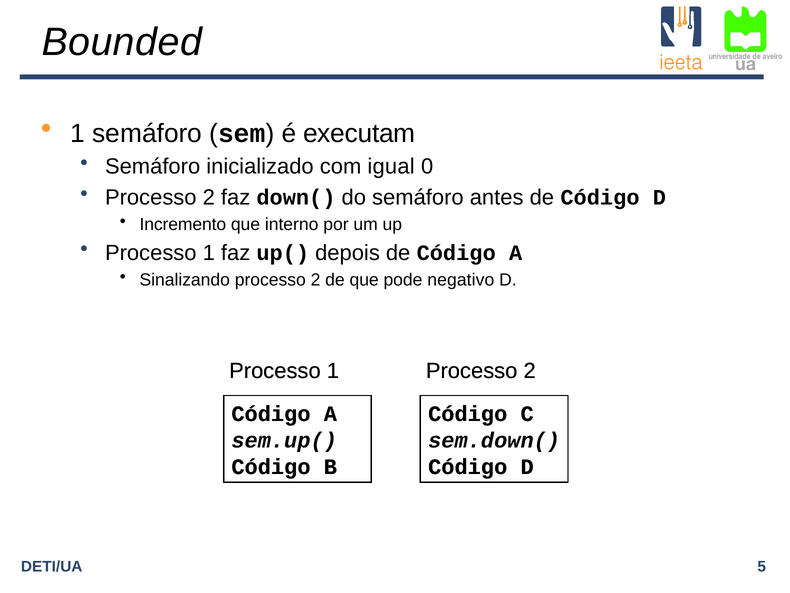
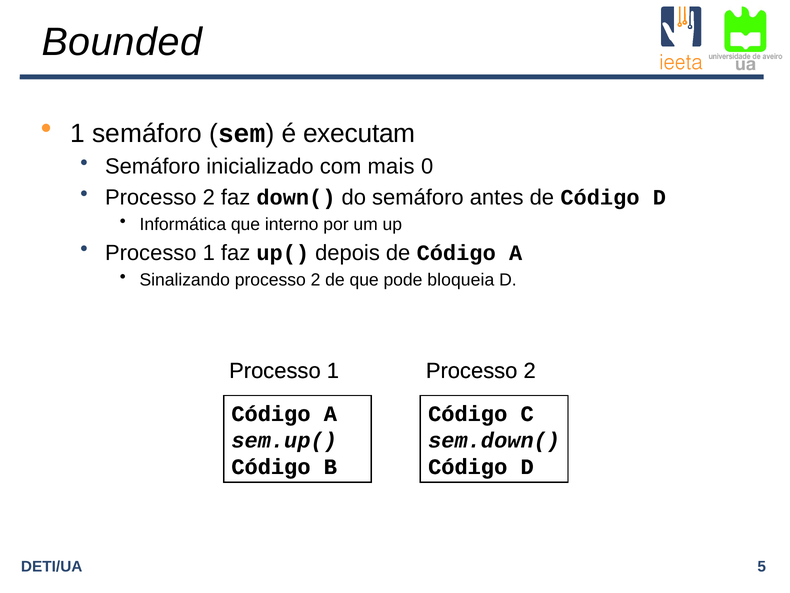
igual: igual -> mais
Incremento: Incremento -> Informática
negativo: negativo -> bloqueia
